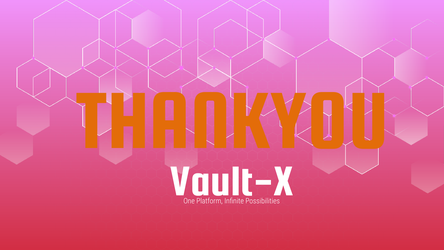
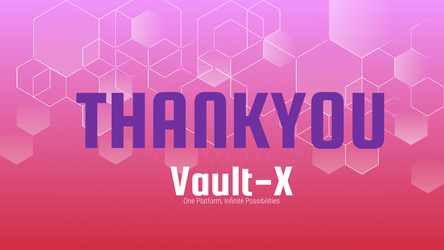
THANKYOU colour: orange -> purple
